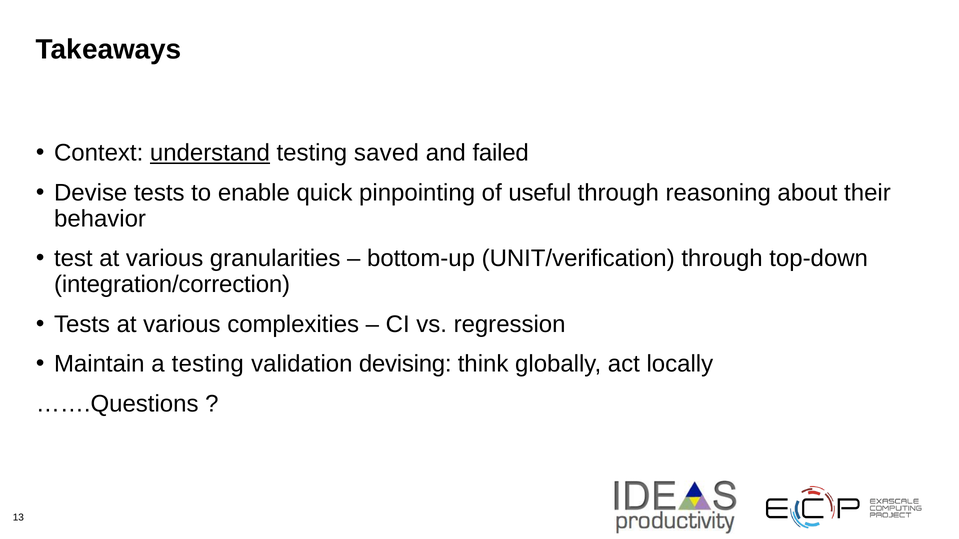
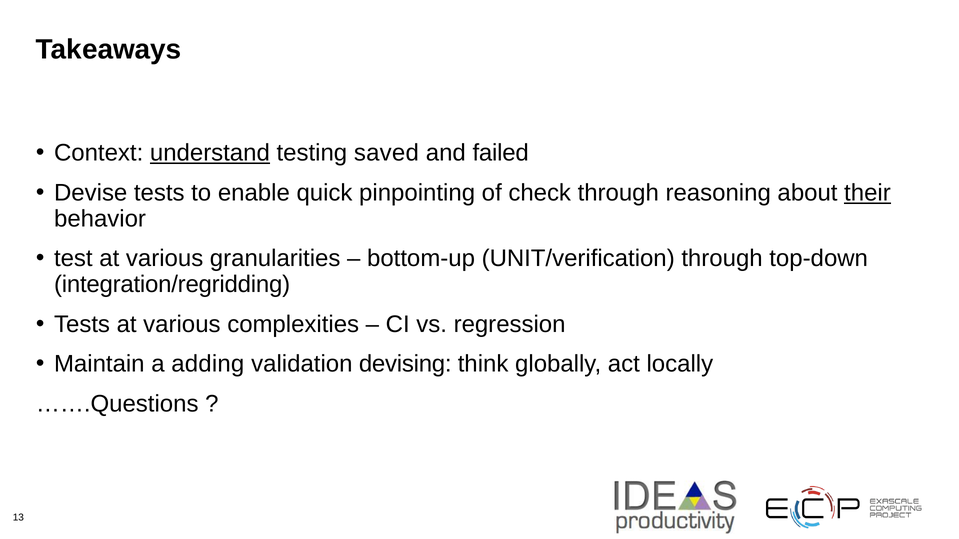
useful: useful -> check
their underline: none -> present
integration/correction: integration/correction -> integration/regridding
a testing: testing -> adding
